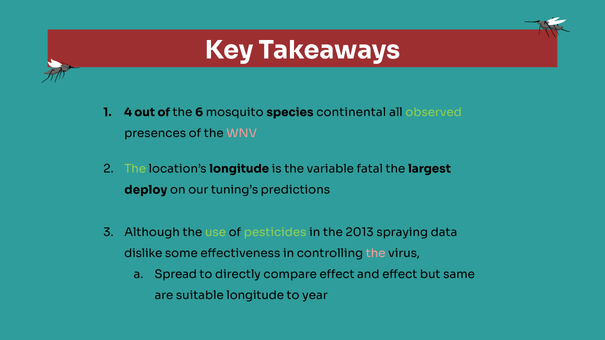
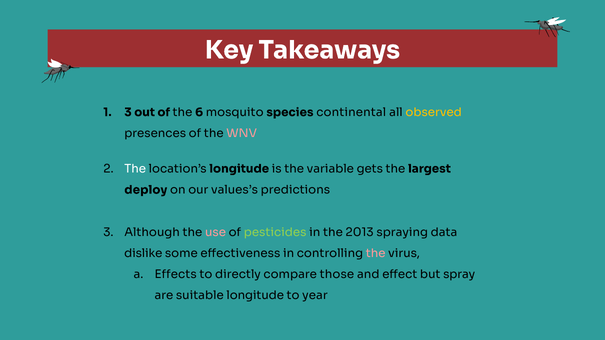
4 at (128, 112): 4 -> 3
observed colour: light green -> yellow
The at (135, 169) colour: light green -> white
fatal: fatal -> gets
tuning’s: tuning’s -> values’s
use colour: light green -> pink
Spread: Spread -> Effects
compare effect: effect -> those
same: same -> spray
